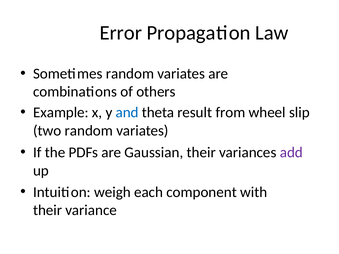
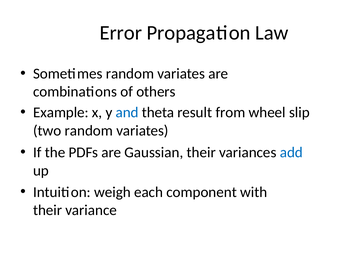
add colour: purple -> blue
